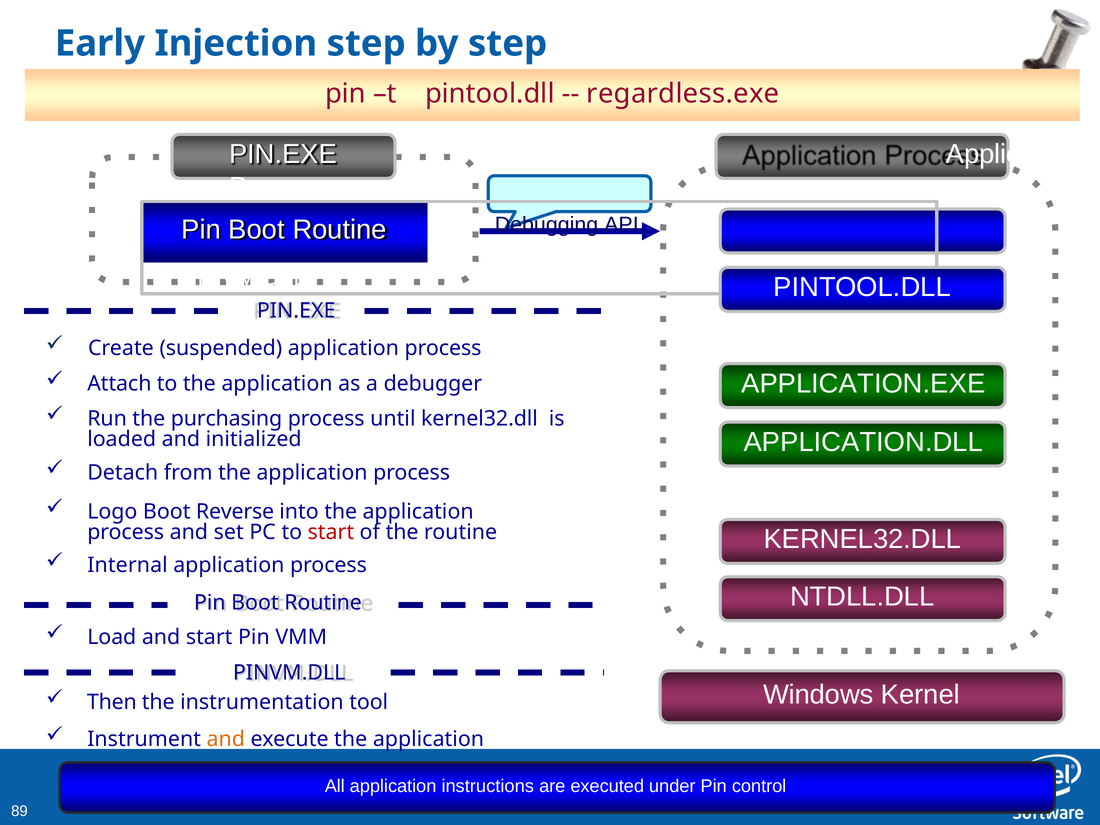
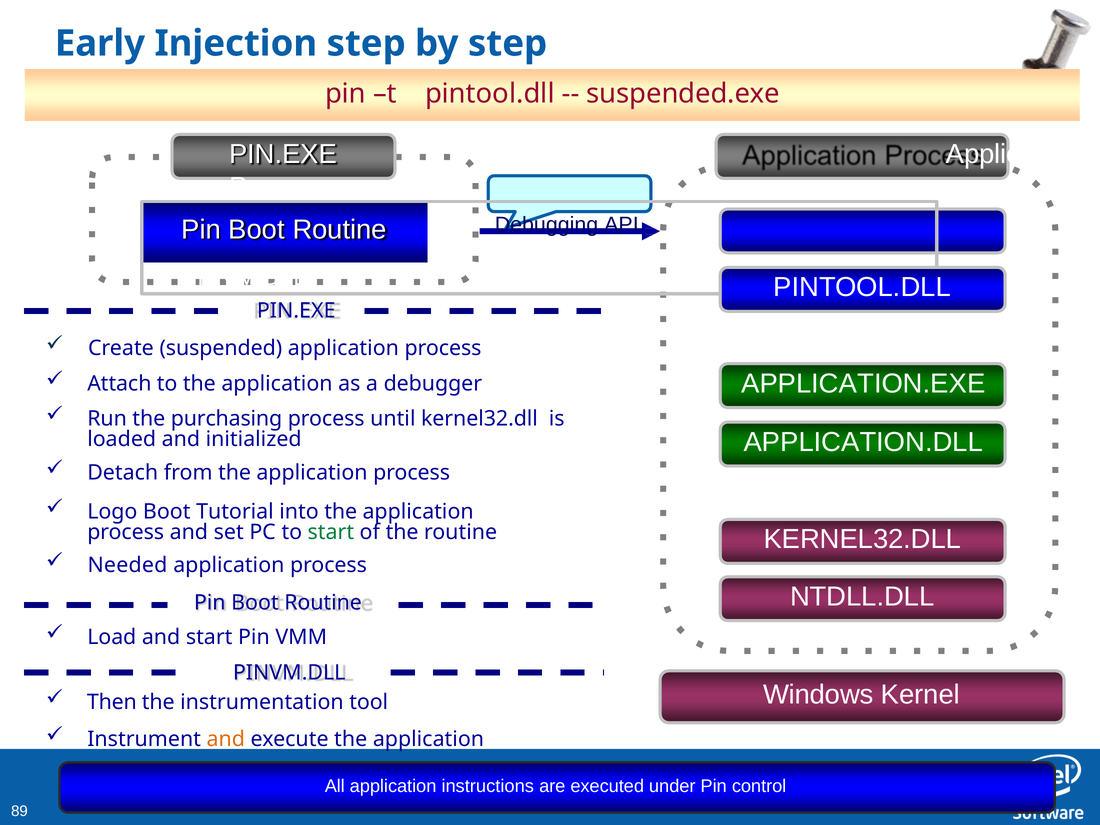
regardless.exe: regardless.exe -> suspended.exe
Reverse: Reverse -> Tutorial
start at (331, 532) colour: red -> green
Internal: Internal -> Needed
